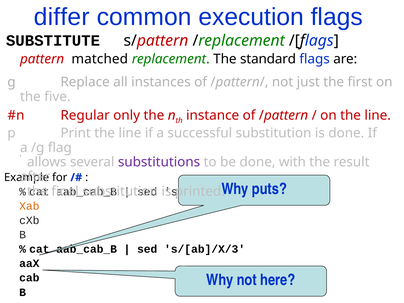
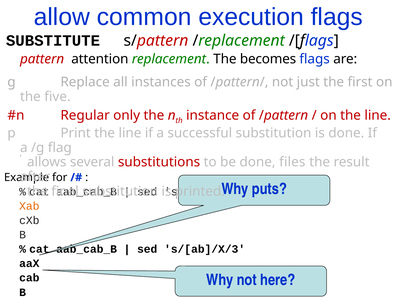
differ: differ -> allow
matched: matched -> attention
The standard: standard -> becomes
substitutions at (159, 162) colour: purple -> red
with: with -> files
